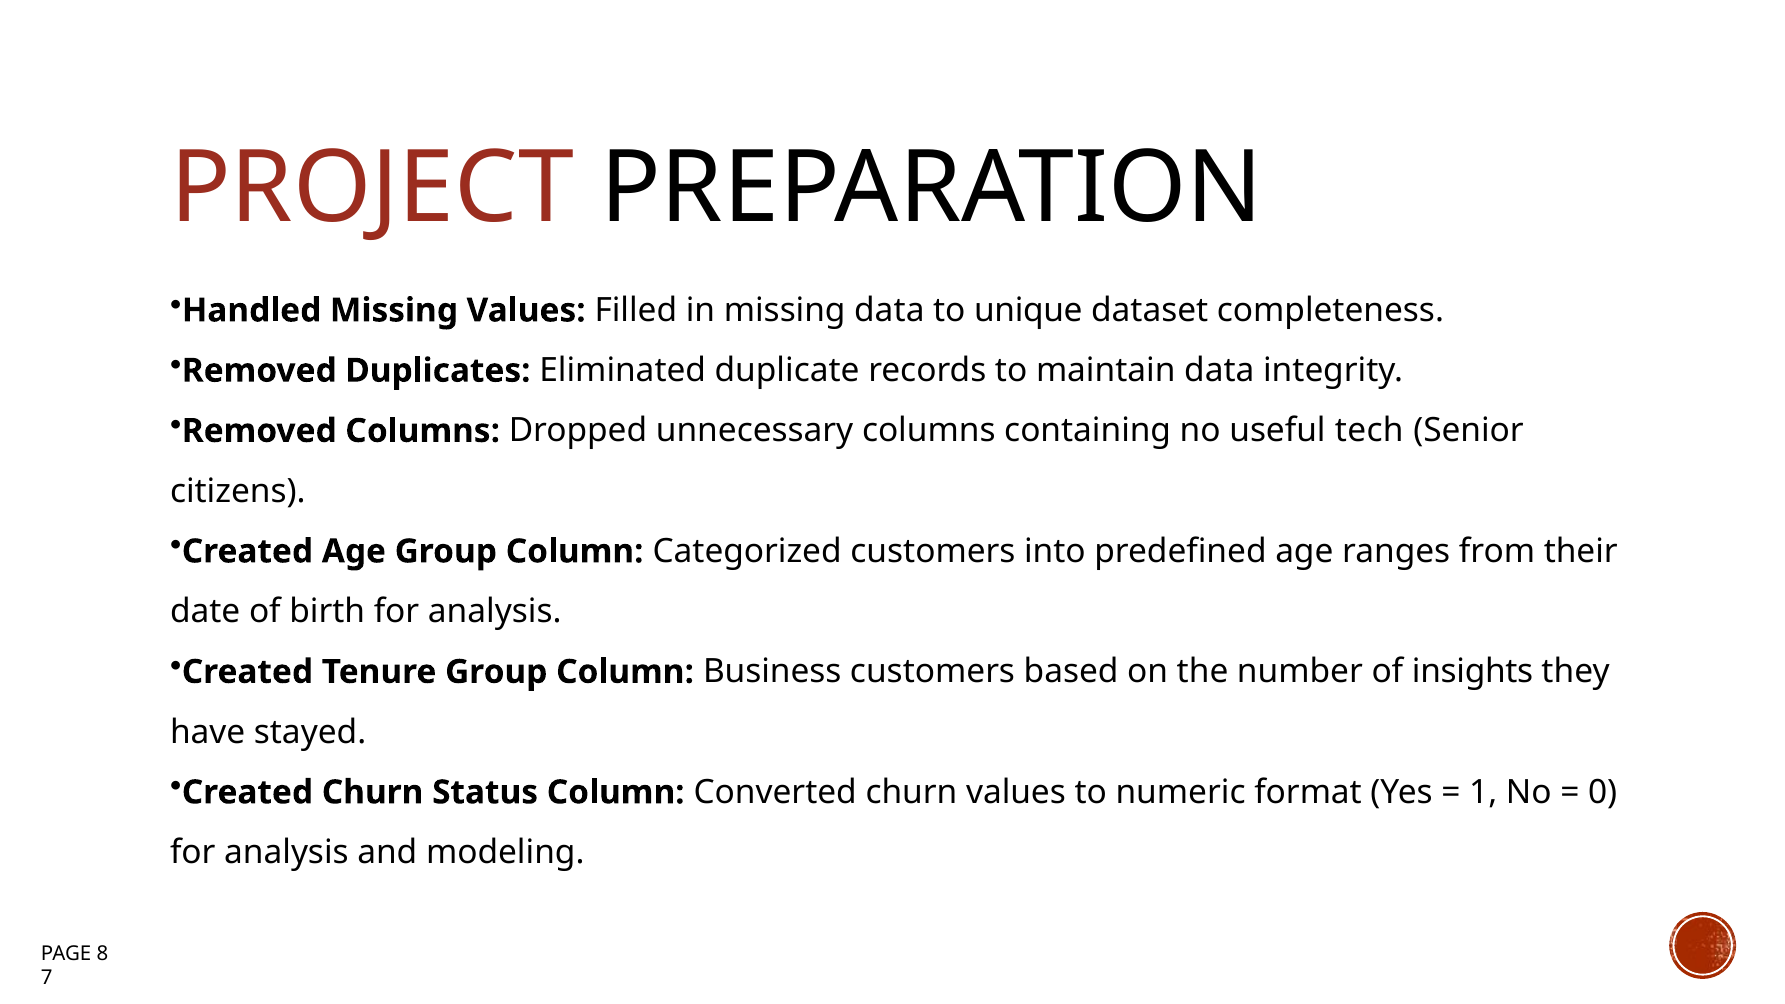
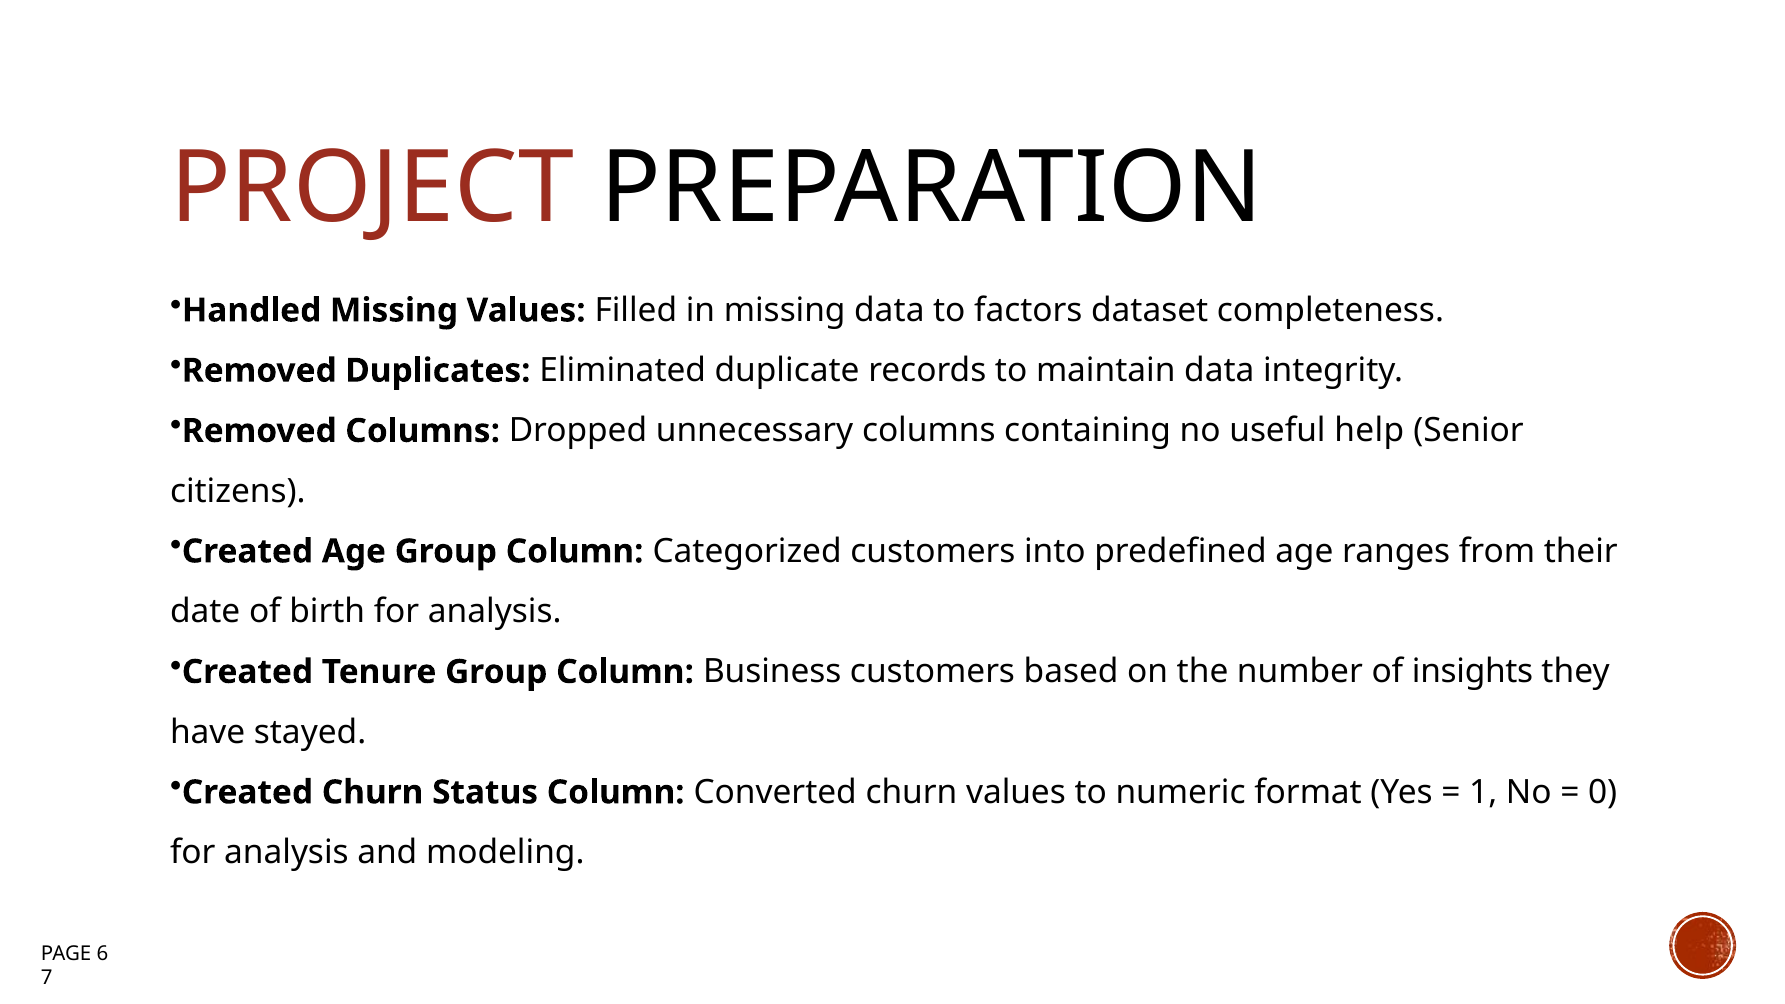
unique: unique -> factors
tech: tech -> help
8: 8 -> 6
